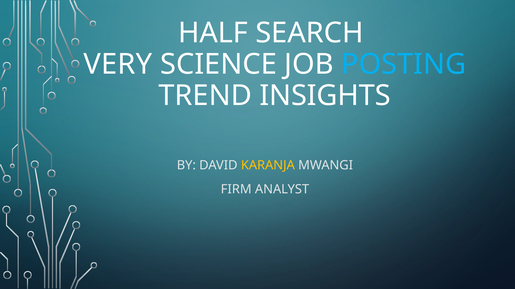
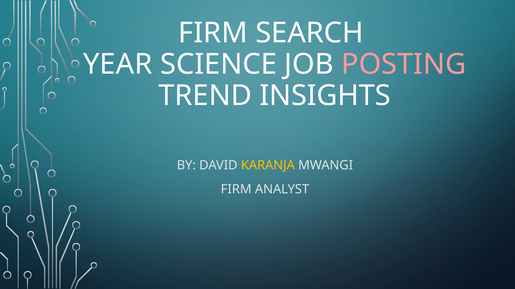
HALF at (213, 33): HALF -> FIRM
VERY: VERY -> YEAR
POSTING colour: light blue -> pink
